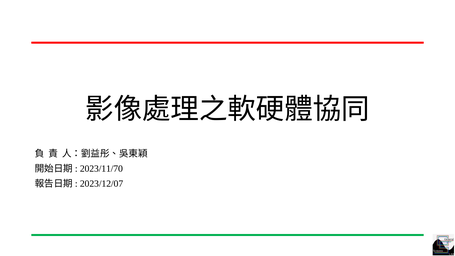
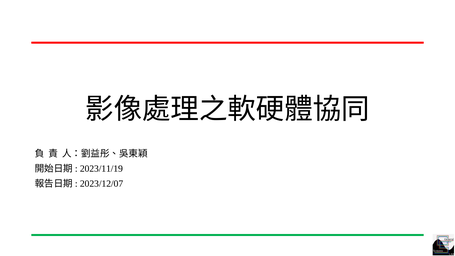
2023/11/70: 2023/11/70 -> 2023/11/19
